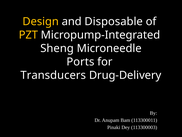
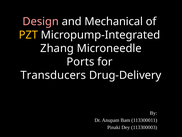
Design colour: yellow -> pink
Disposable: Disposable -> Mechanical
Sheng: Sheng -> Zhang
